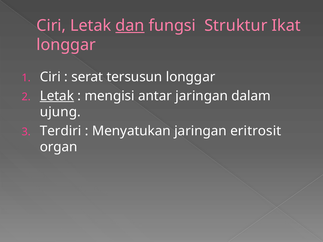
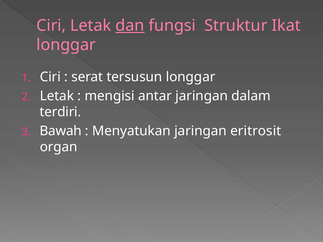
Letak at (57, 96) underline: present -> none
ujung: ujung -> terdiri
Terdiri: Terdiri -> Bawah
